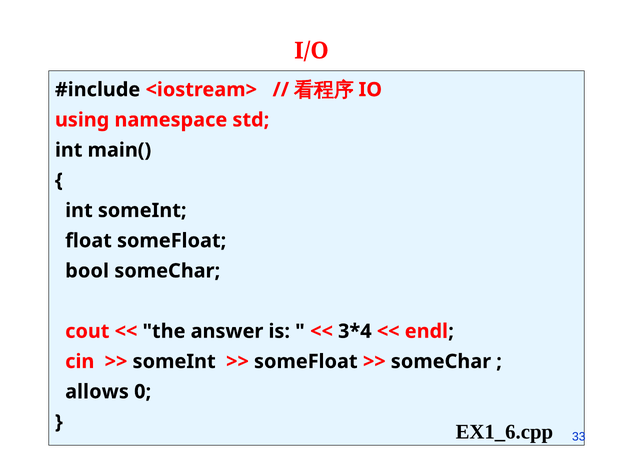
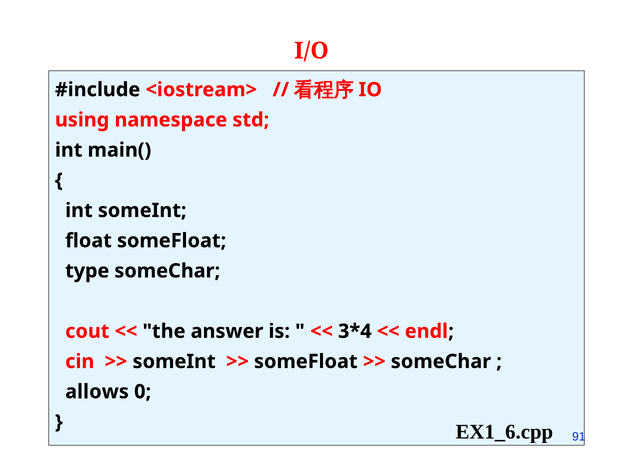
bool: bool -> type
33: 33 -> 91
